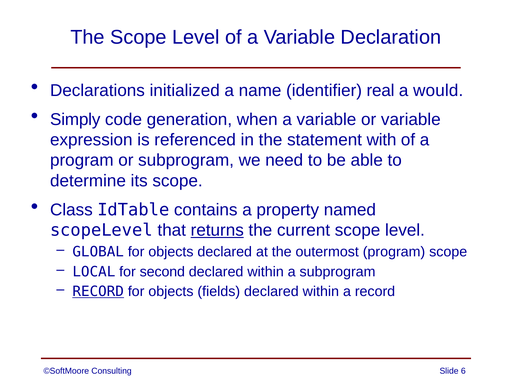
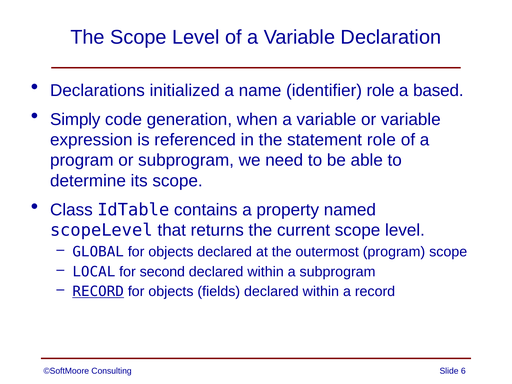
identifier real: real -> role
would: would -> based
statement with: with -> role
returns underline: present -> none
